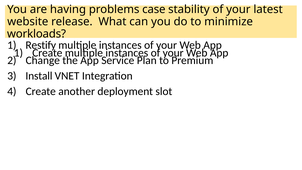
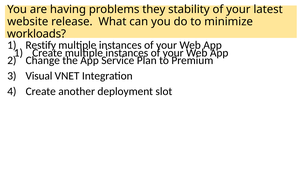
case: case -> they
Install: Install -> Visual
